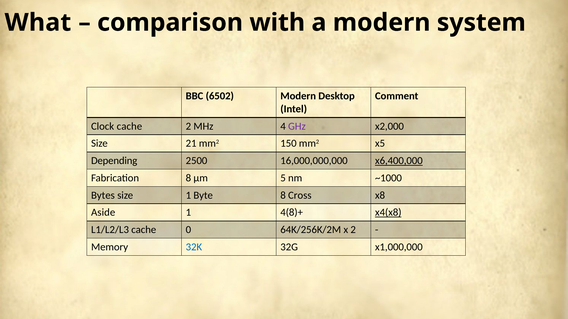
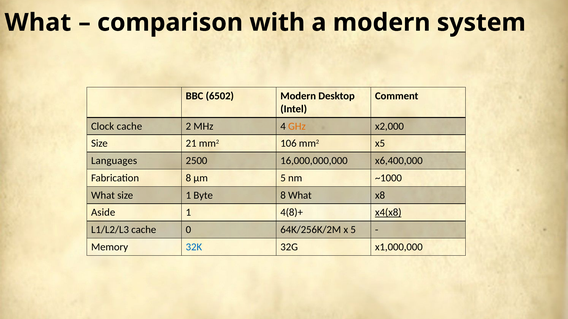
GHz colour: purple -> orange
150: 150 -> 106
Depending: Depending -> Languages
x6,400,000 underline: present -> none
Bytes at (103, 195): Bytes -> What
8 Cross: Cross -> What
x 2: 2 -> 5
